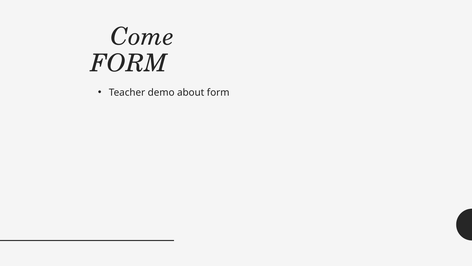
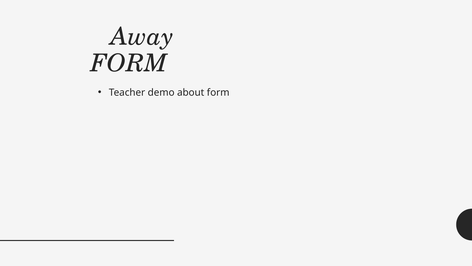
Come: Come -> Away
